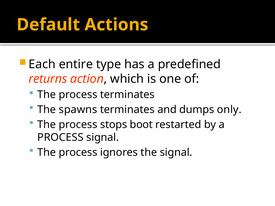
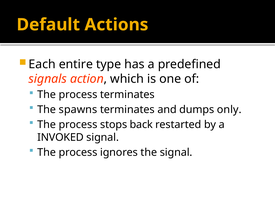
returns: returns -> signals
boot: boot -> back
PROCESS at (60, 138): PROCESS -> INVOKED
